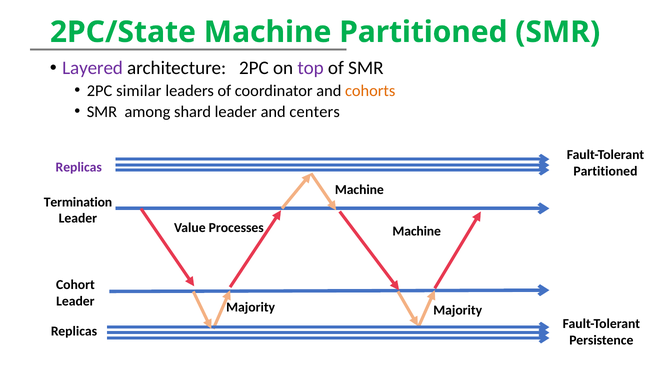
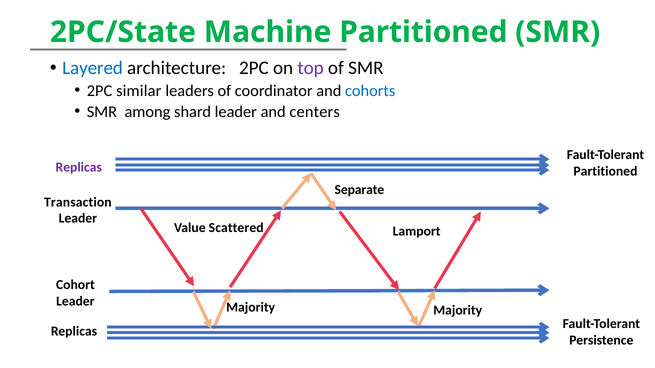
Layered colour: purple -> blue
cohorts colour: orange -> blue
Machine at (359, 190): Machine -> Separate
Termination: Termination -> Transaction
Processes: Processes -> Scattered
Machine at (417, 232): Machine -> Lamport
